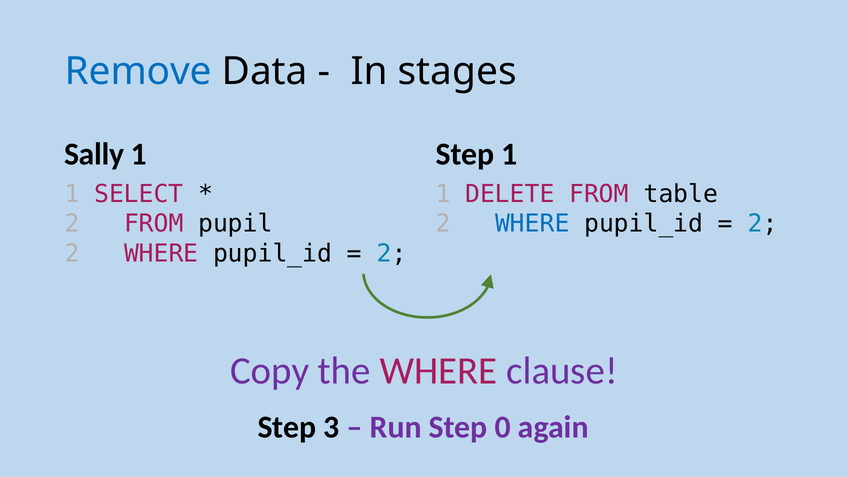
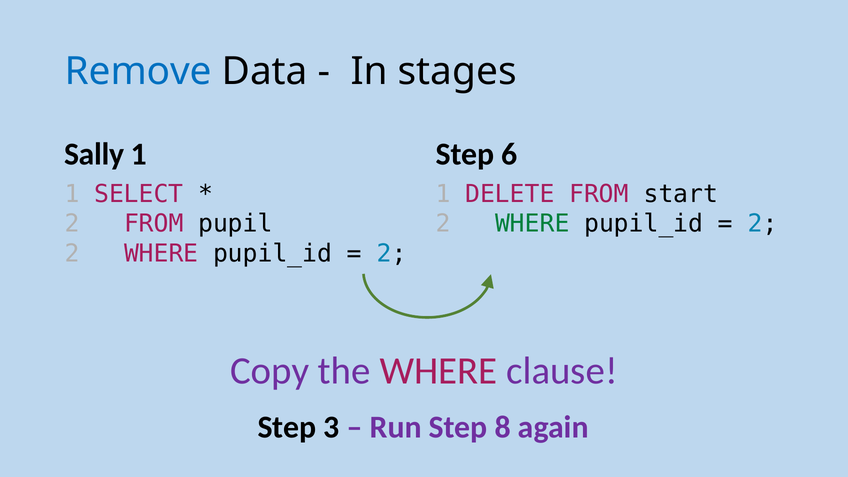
Step 1: 1 -> 6
table: table -> start
WHERE at (532, 224) colour: blue -> green
0: 0 -> 8
